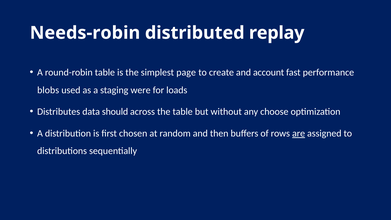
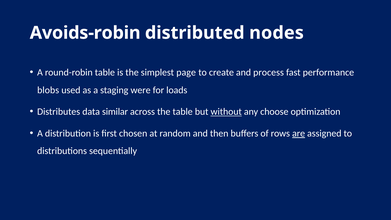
Needs-robin: Needs-robin -> Avoids-robin
replay: replay -> nodes
account: account -> process
should: should -> similar
without underline: none -> present
